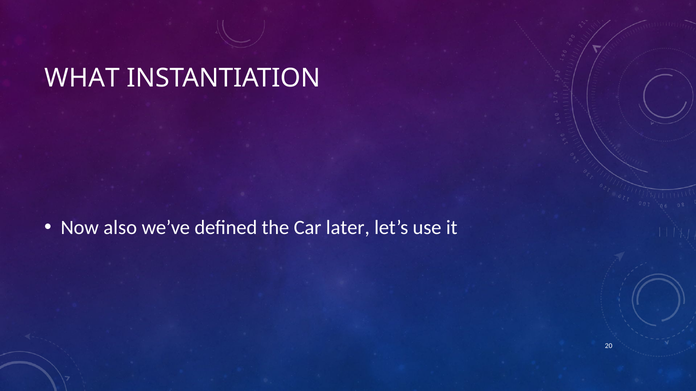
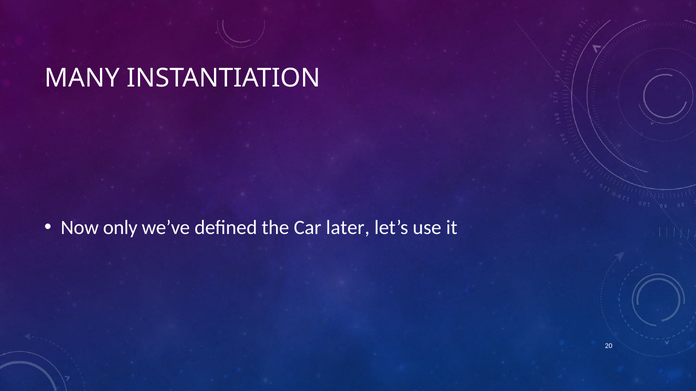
WHAT: WHAT -> MANY
also: also -> only
